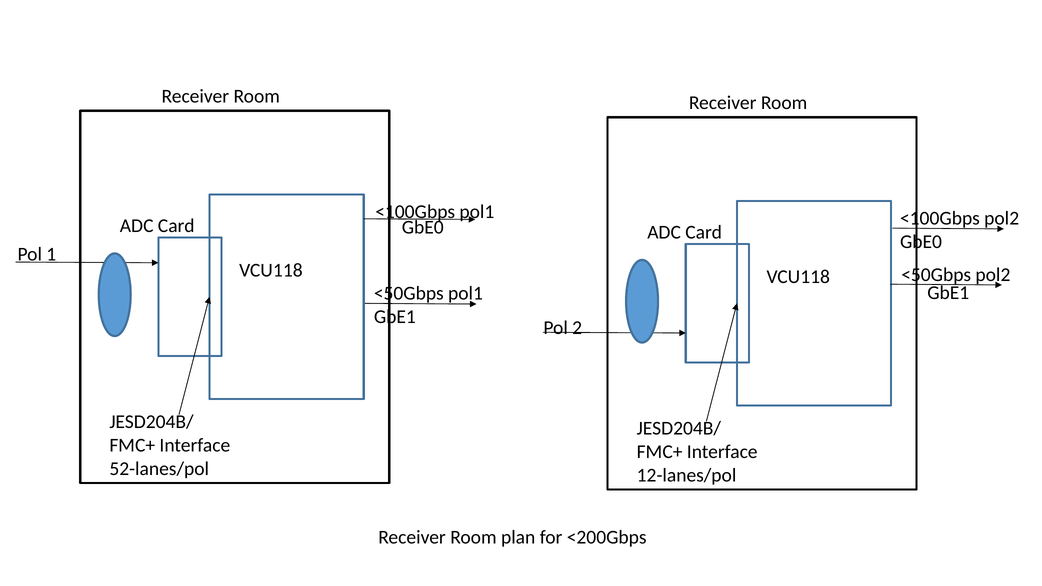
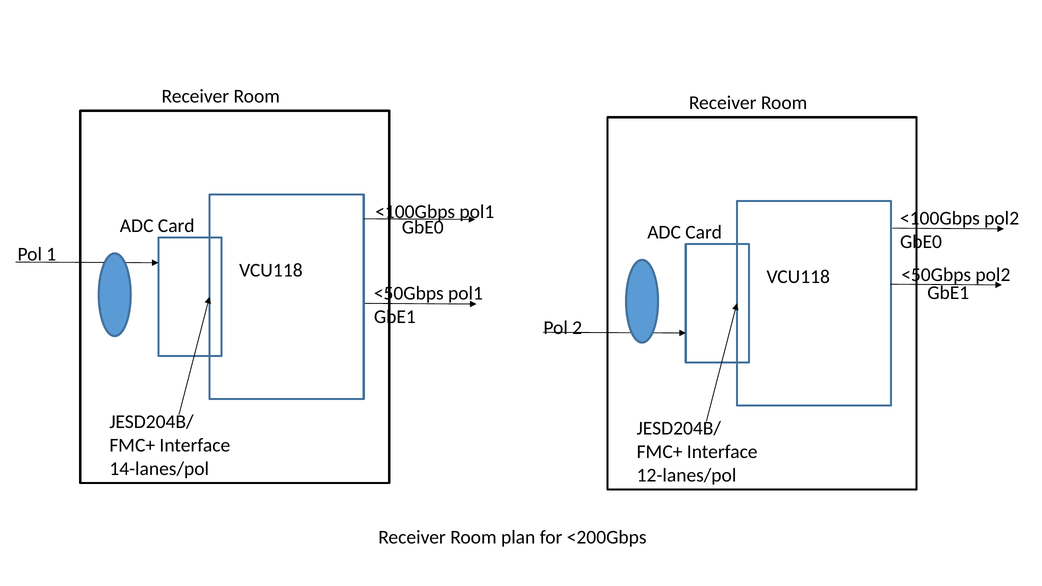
52-lanes/pol: 52-lanes/pol -> 14-lanes/pol
